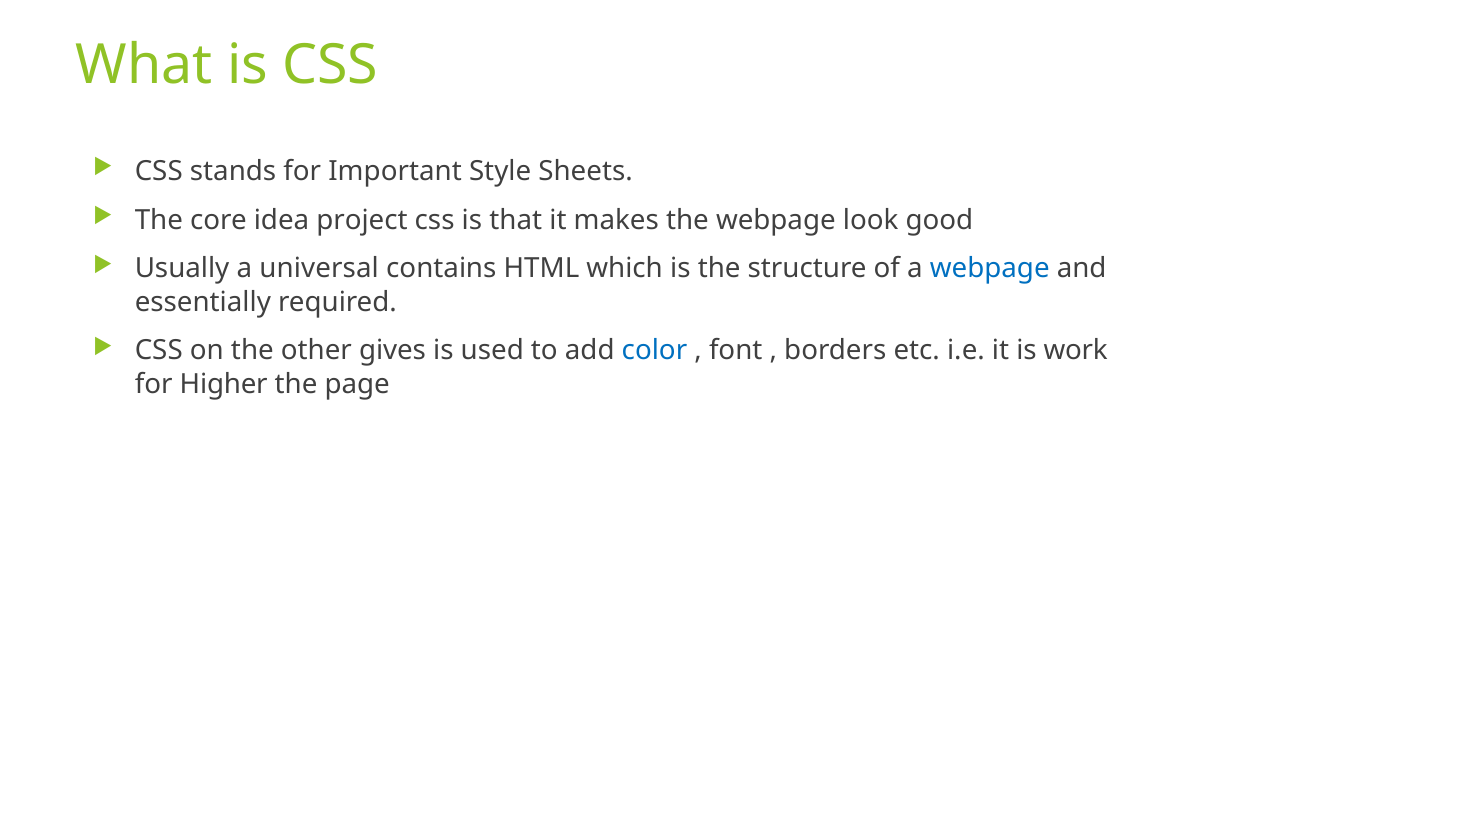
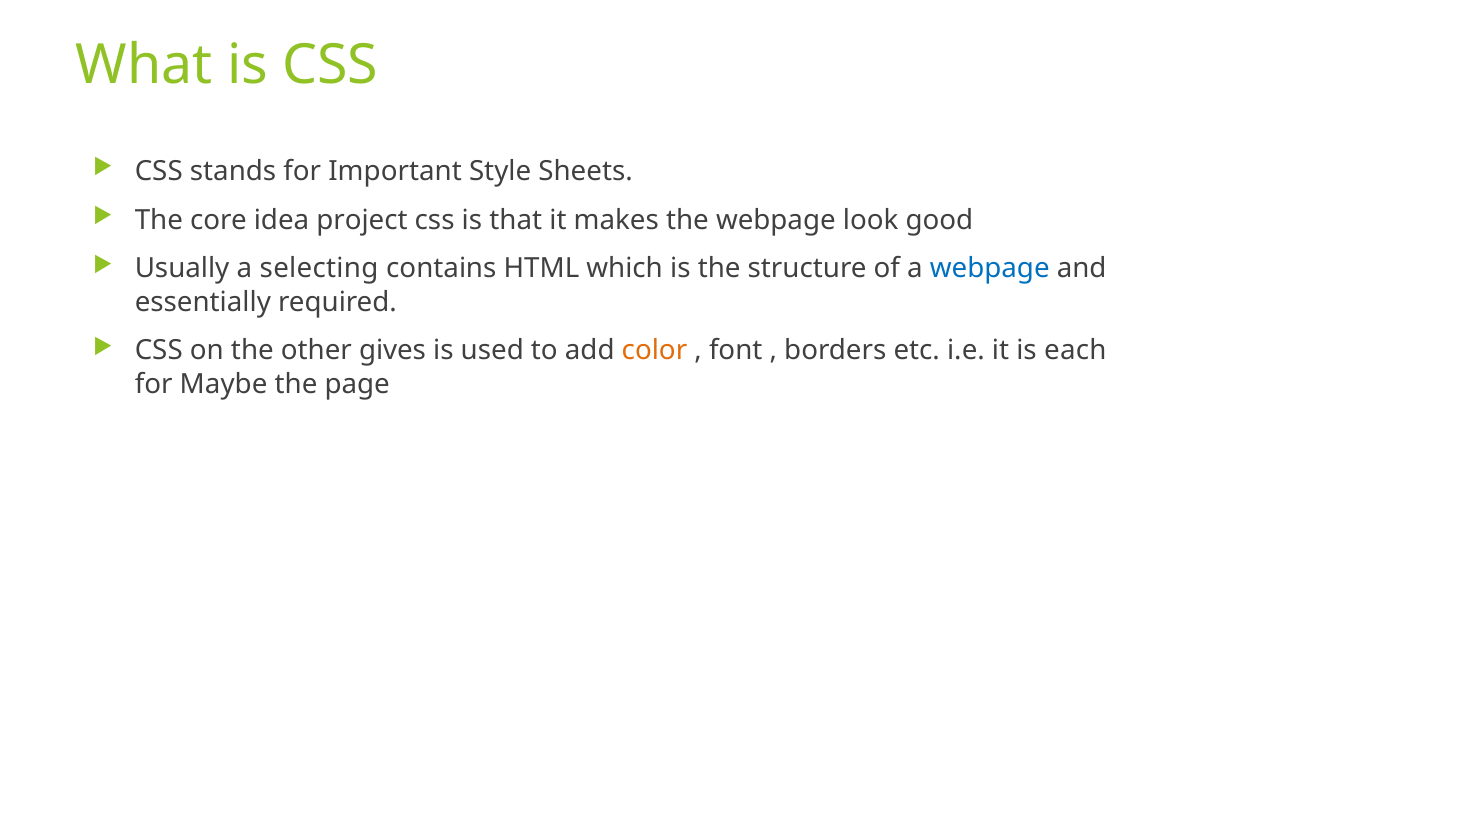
universal: universal -> selecting
color colour: blue -> orange
work: work -> each
Higher: Higher -> Maybe
